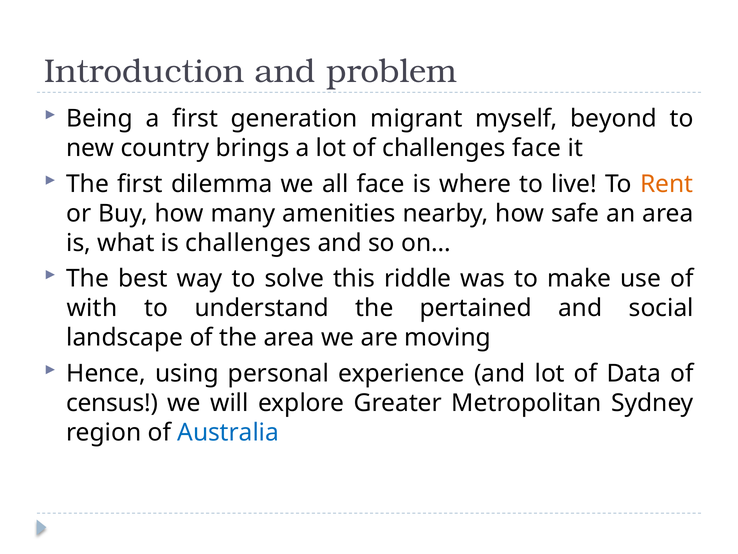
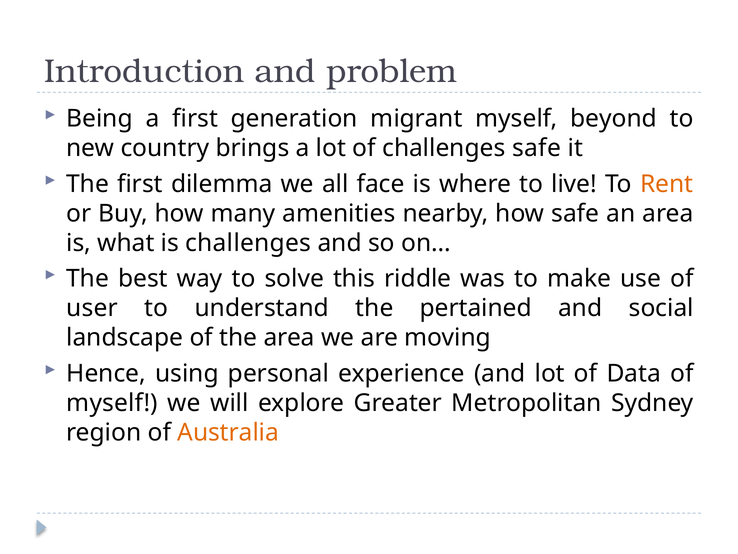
challenges face: face -> safe
with: with -> user
census at (112, 403): census -> myself
Australia colour: blue -> orange
